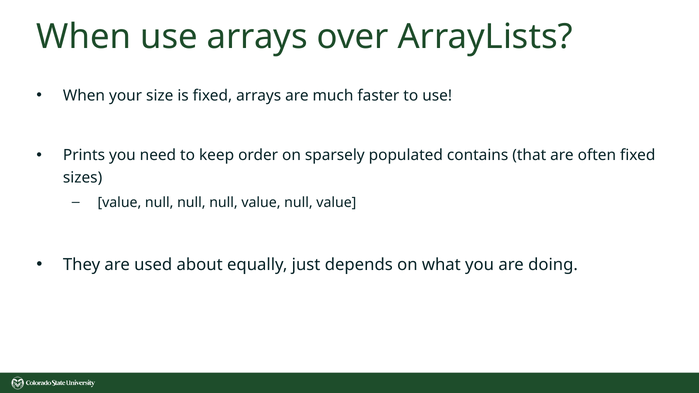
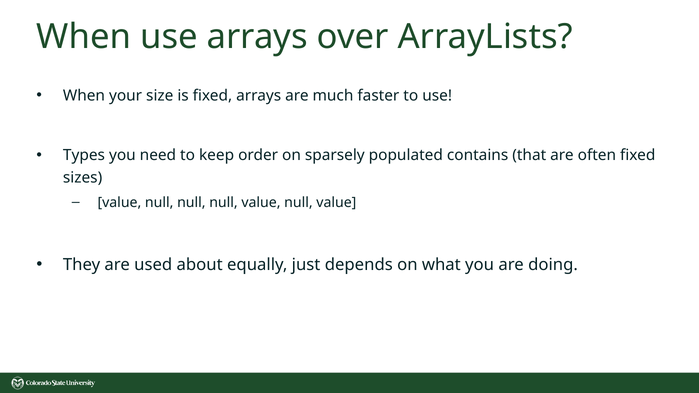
Prints: Prints -> Types
